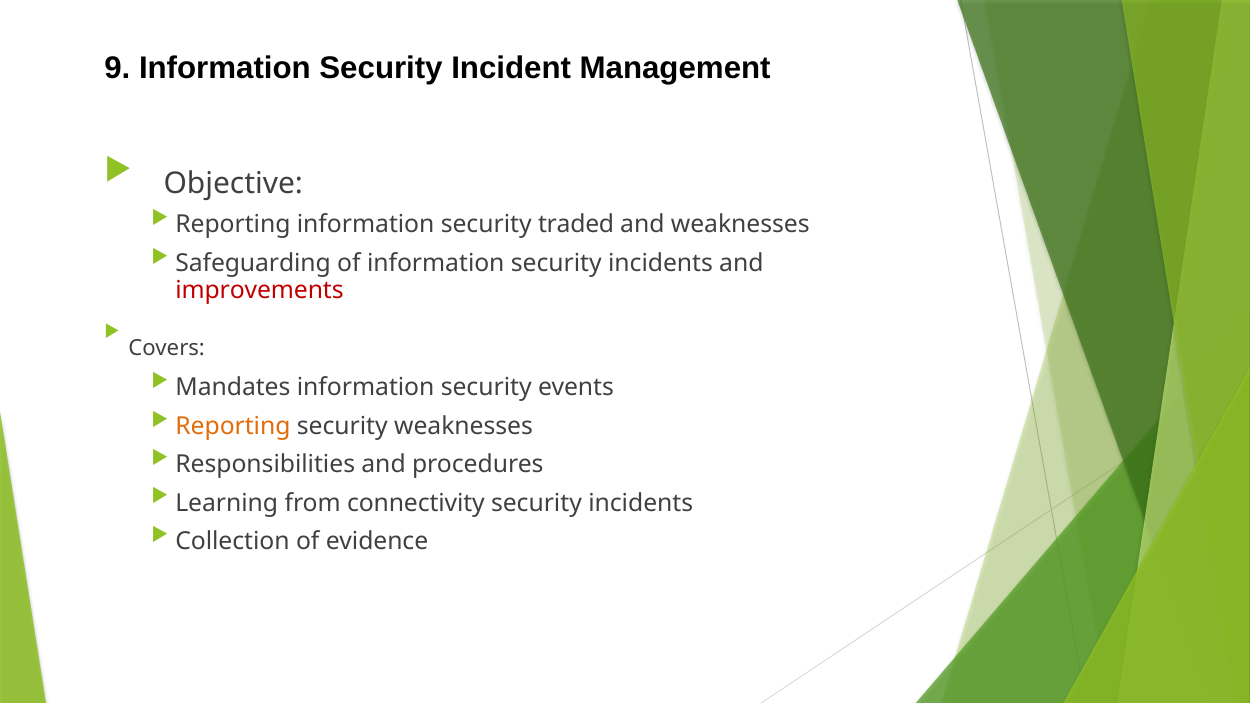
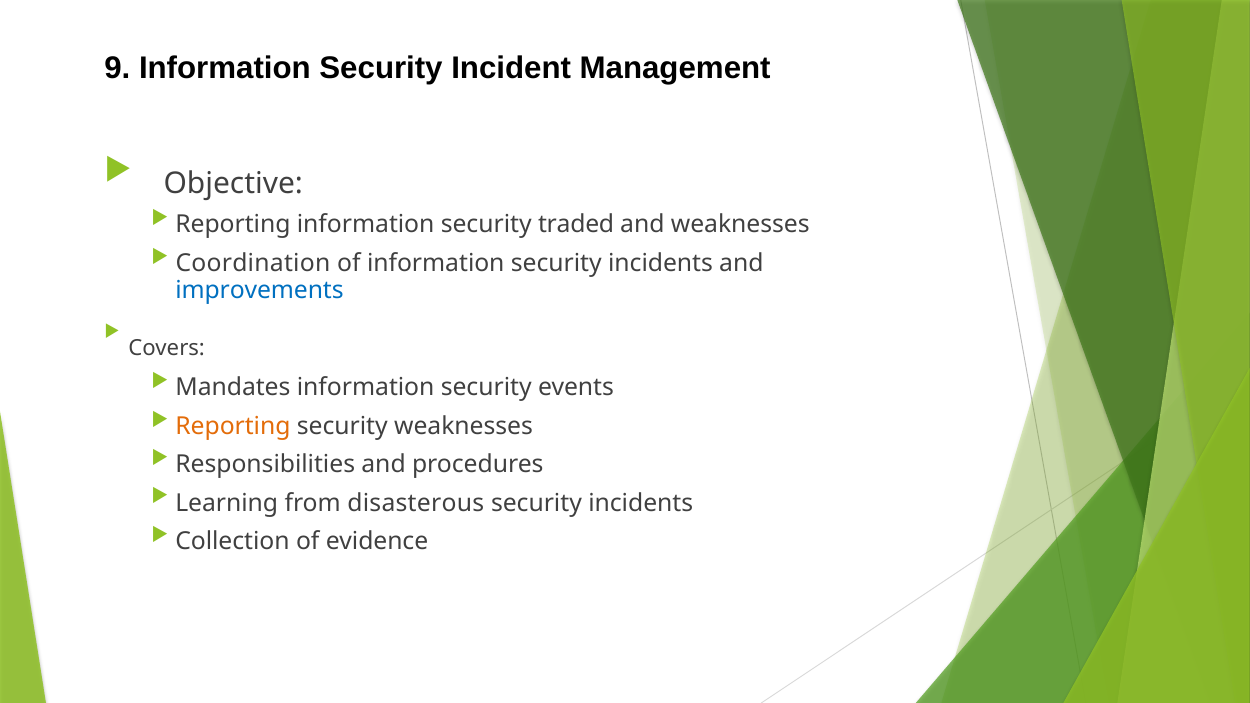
Safeguarding: Safeguarding -> Coordination
improvements colour: red -> blue
connectivity: connectivity -> disasterous
